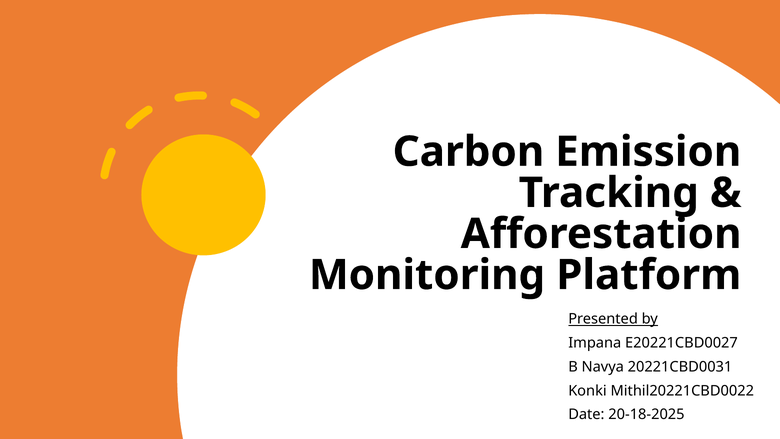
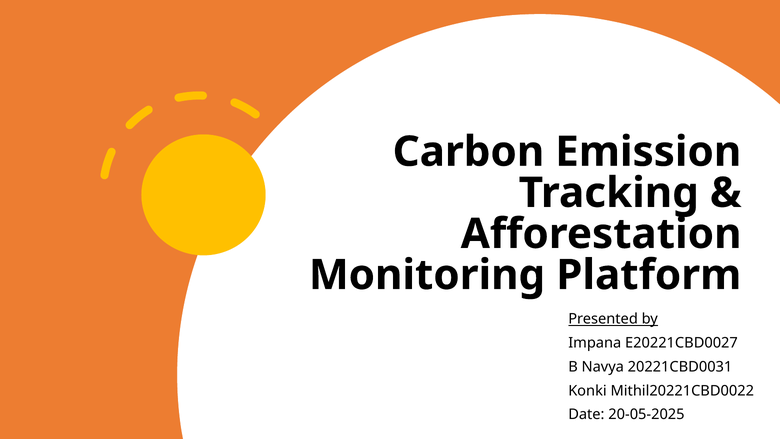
20-18-2025: 20-18-2025 -> 20-05-2025
